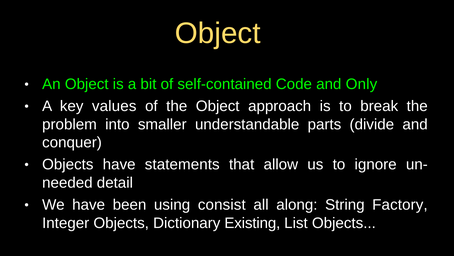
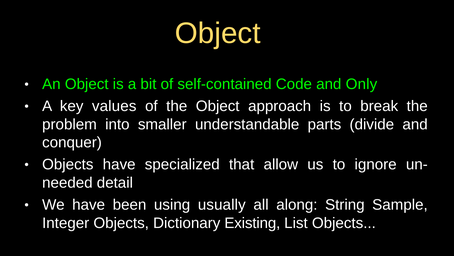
statements: statements -> specialized
consist: consist -> usually
Factory: Factory -> Sample
